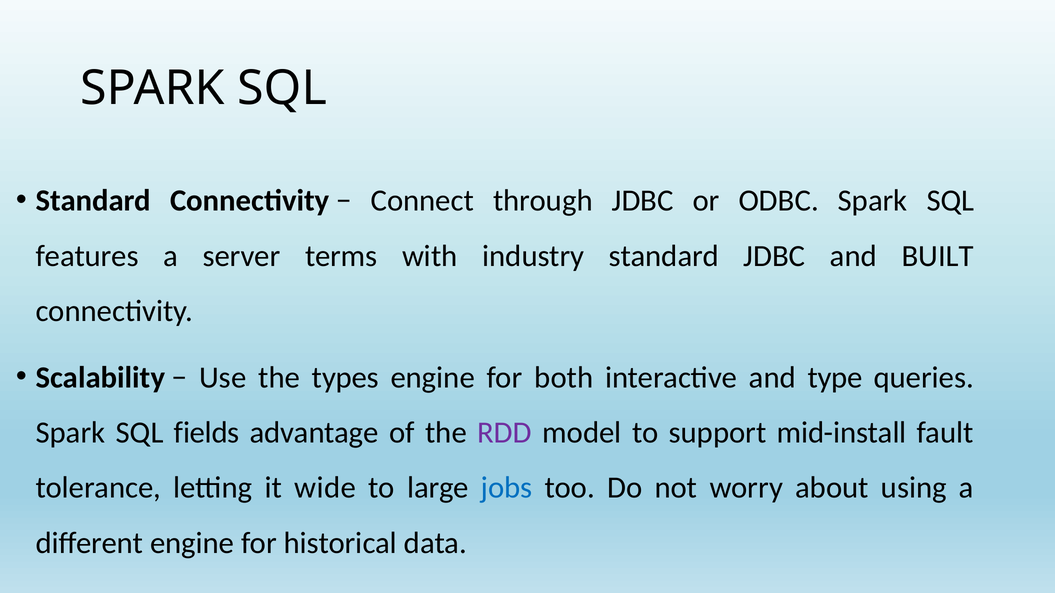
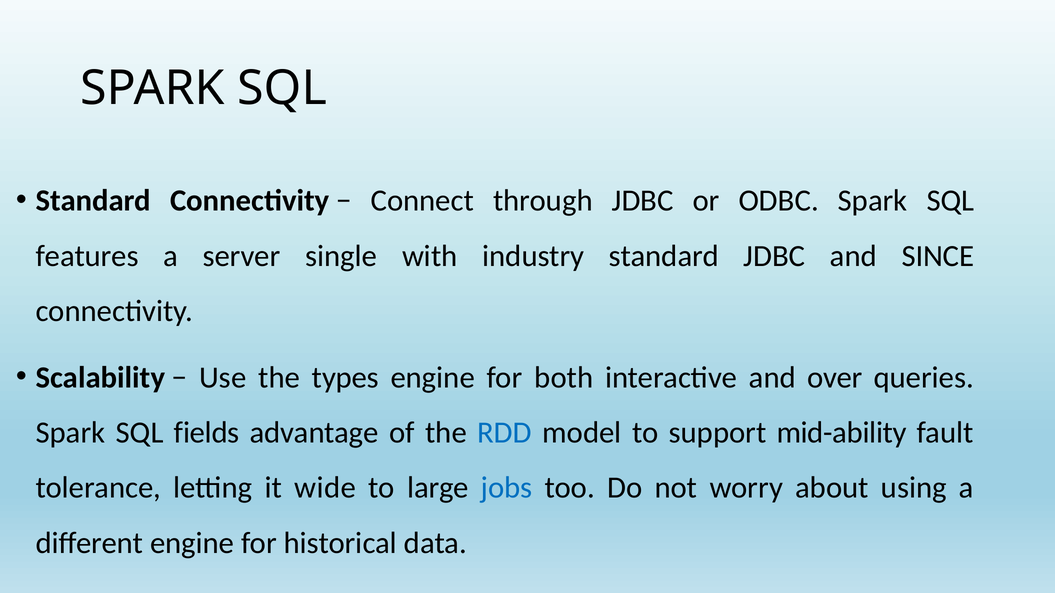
terms: terms -> single
BUILT: BUILT -> SINCE
type: type -> over
RDD colour: purple -> blue
mid-install: mid-install -> mid-ability
